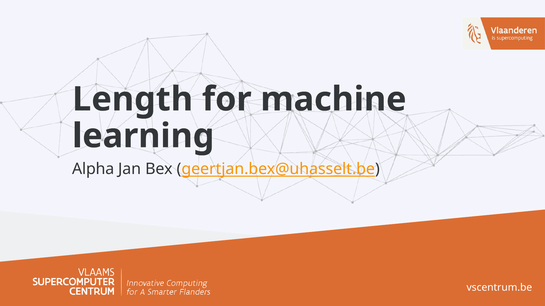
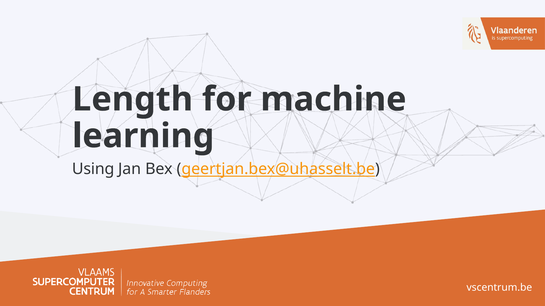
Alpha: Alpha -> Using
